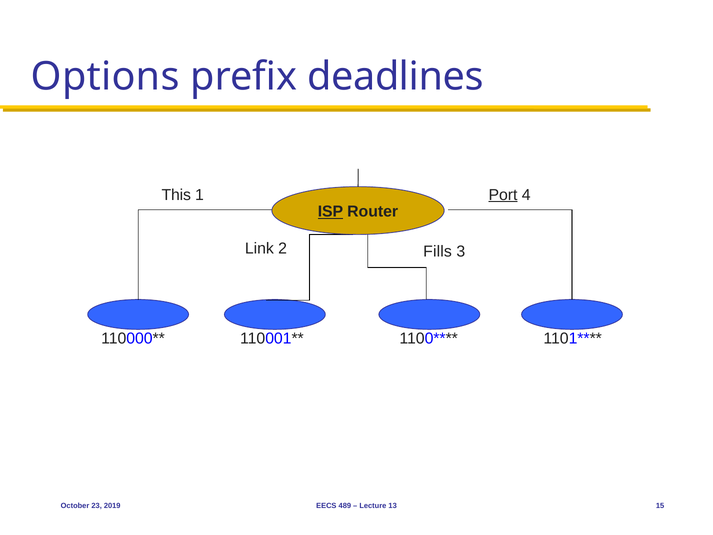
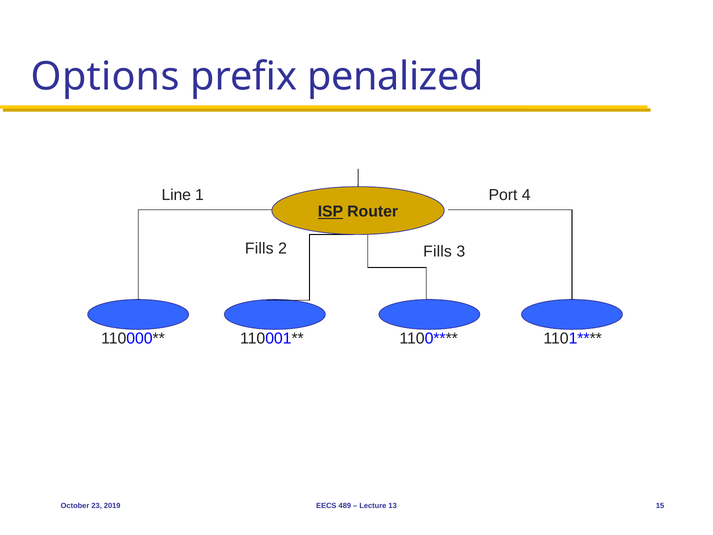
deadlines: deadlines -> penalized
This: This -> Line
Port underline: present -> none
Link at (259, 248): Link -> Fills
